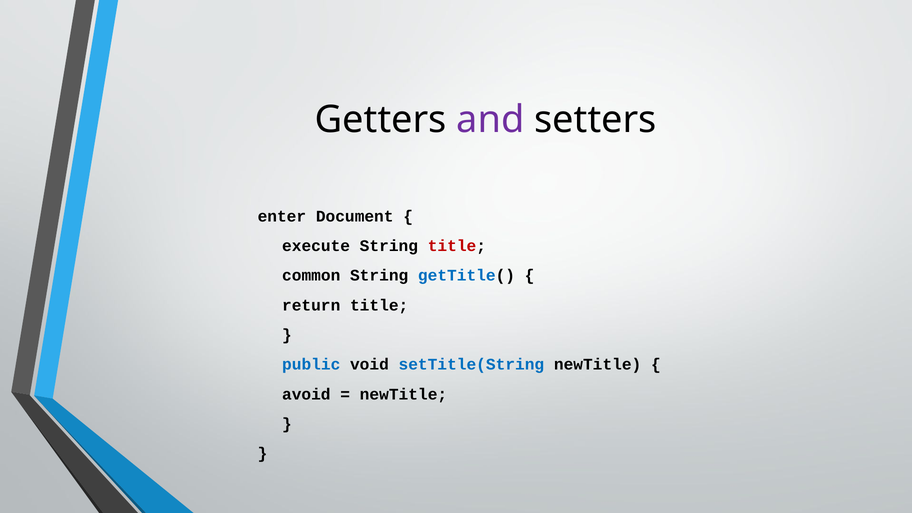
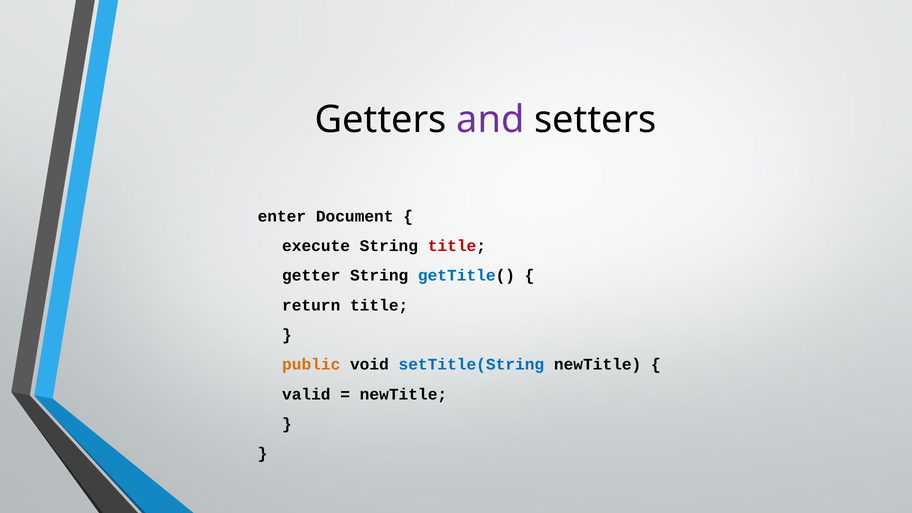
common: common -> getter
public colour: blue -> orange
avoid: avoid -> valid
